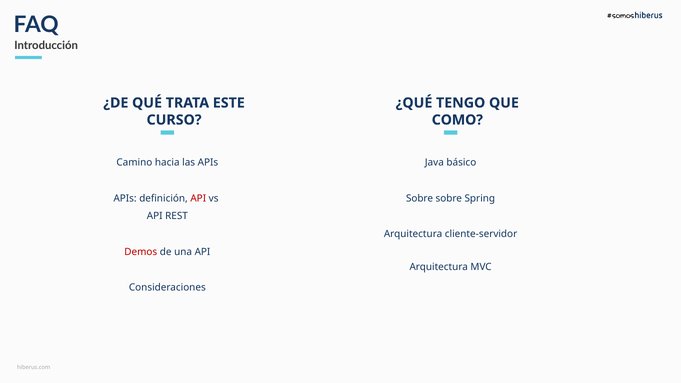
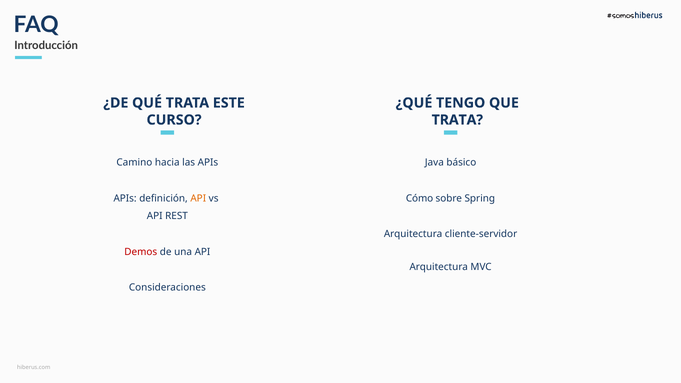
COMO at (457, 120): COMO -> TRATA
API at (198, 198) colour: red -> orange
Sobre at (420, 198): Sobre -> Cómo
